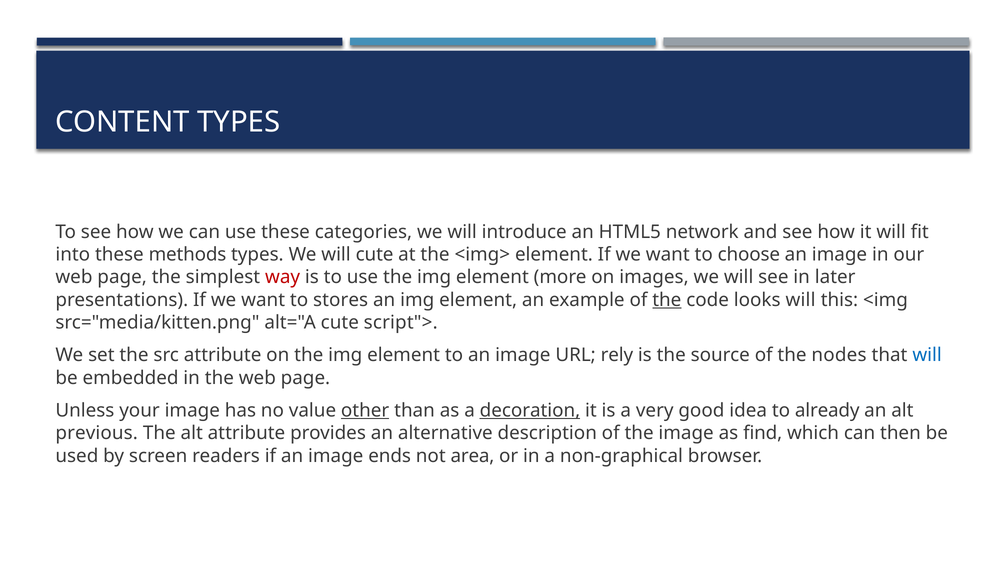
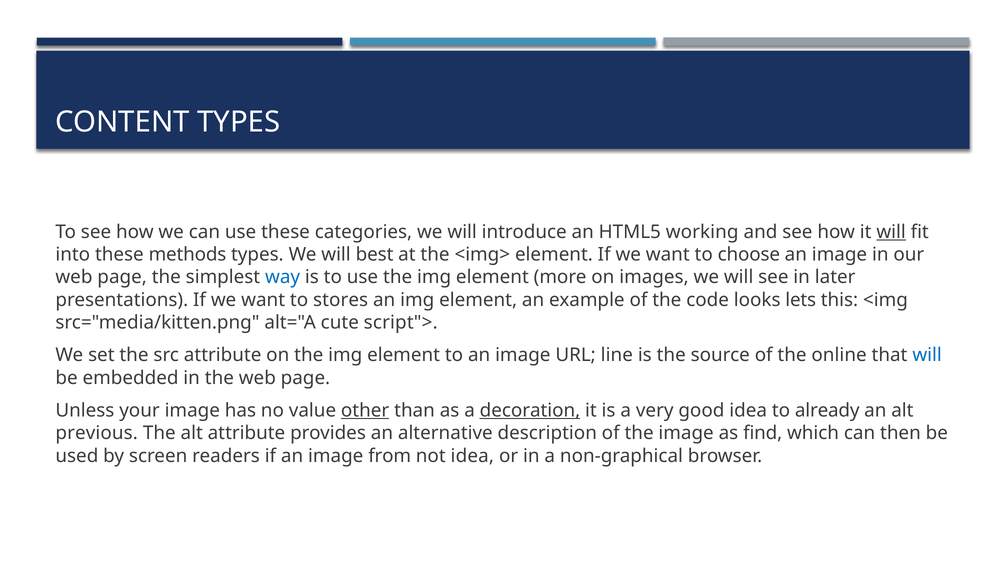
network: network -> working
will at (891, 232) underline: none -> present
will cute: cute -> best
way colour: red -> blue
the at (667, 300) underline: present -> none
looks will: will -> lets
rely: rely -> line
nodes: nodes -> online
ends: ends -> from
not area: area -> idea
